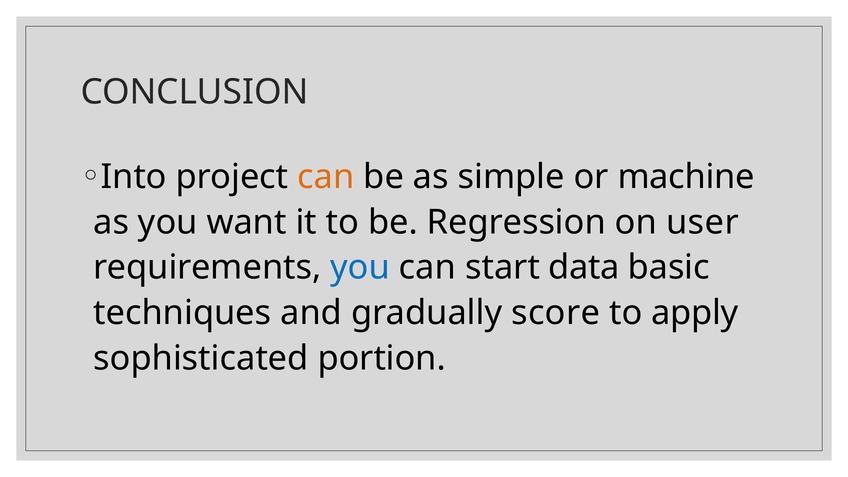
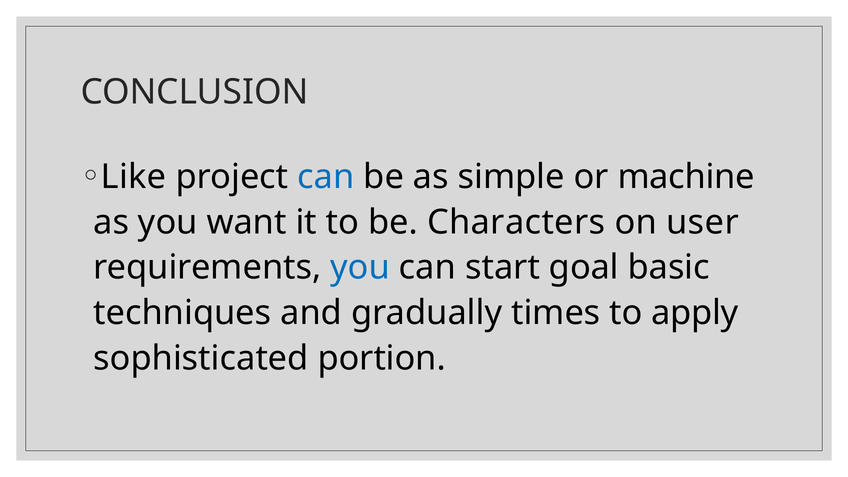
Into: Into -> Like
can at (326, 177) colour: orange -> blue
Regression: Regression -> Characters
data: data -> goal
score: score -> times
